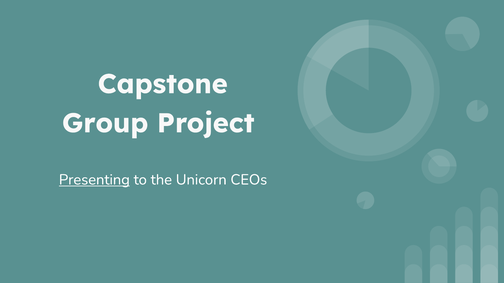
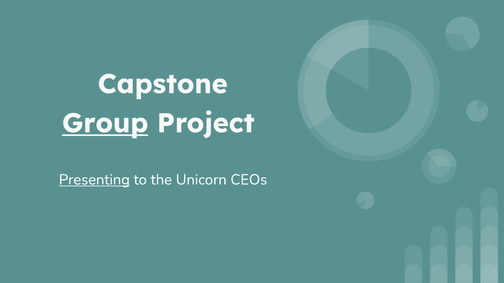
Group underline: none -> present
